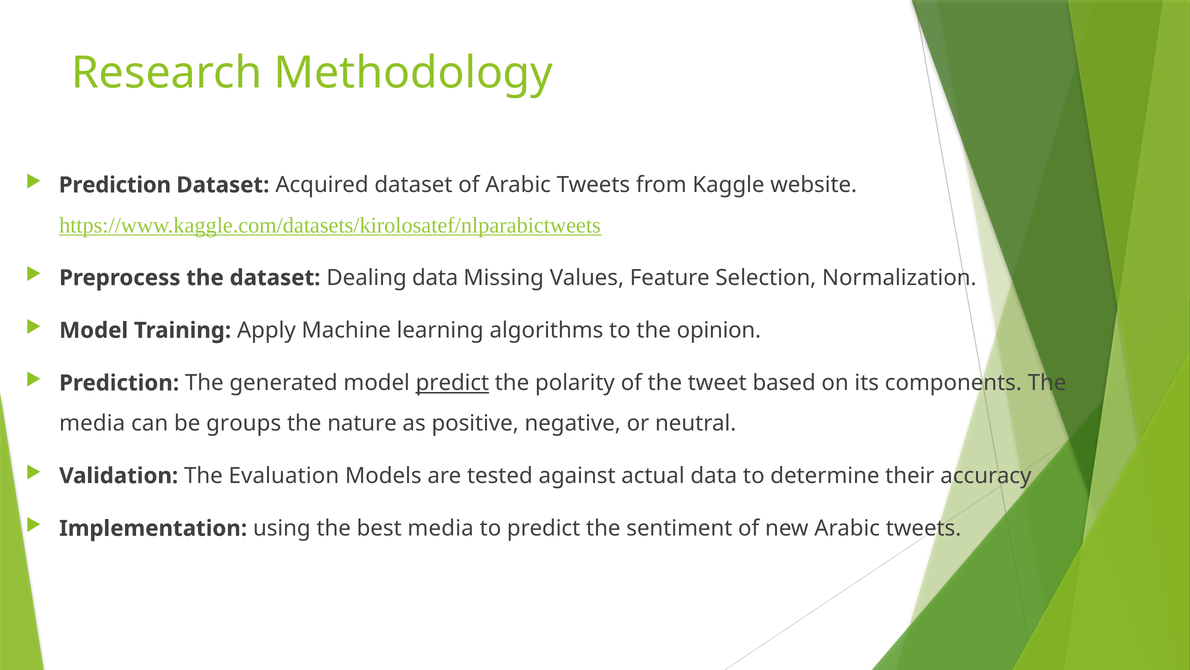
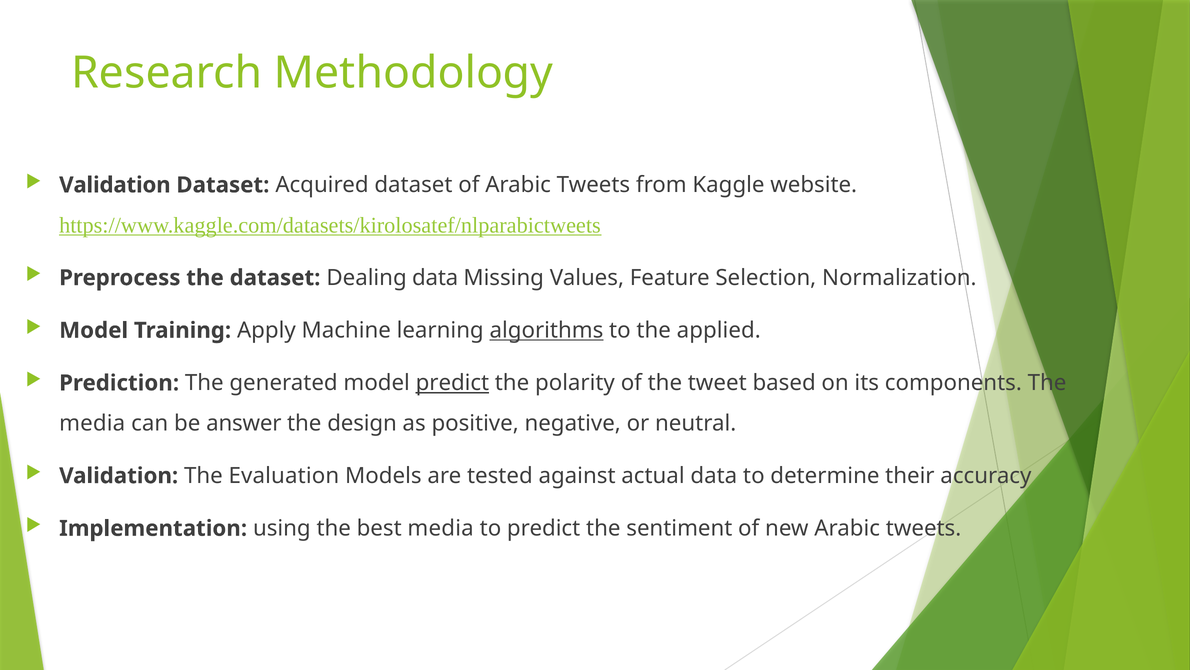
Prediction at (115, 185): Prediction -> Validation
algorithms underline: none -> present
opinion: opinion -> applied
groups: groups -> answer
nature: nature -> design
